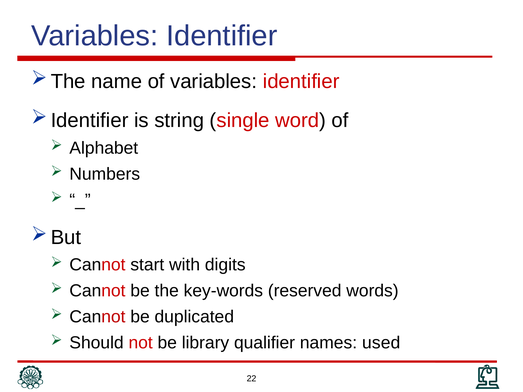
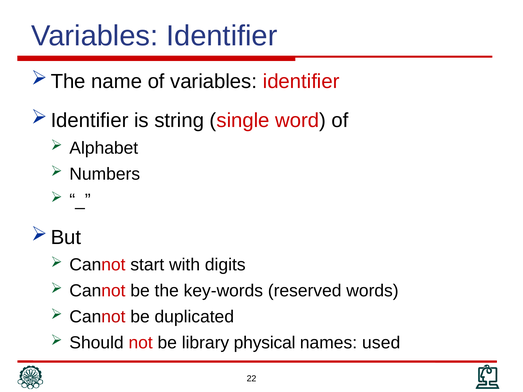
qualifier: qualifier -> physical
